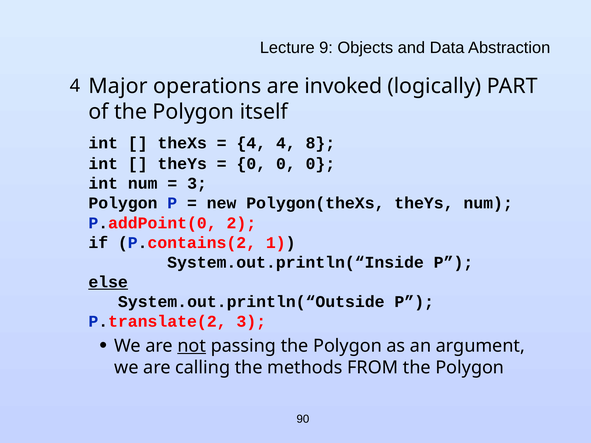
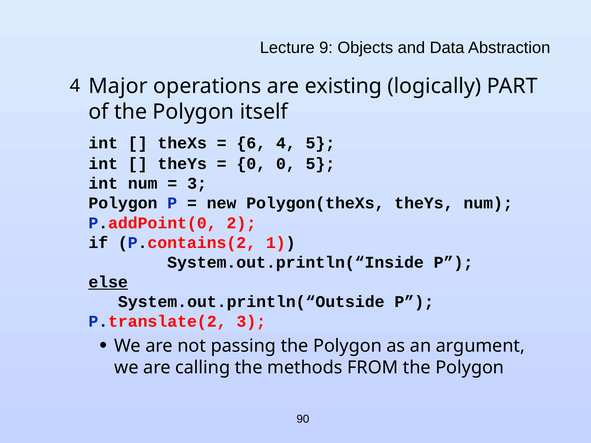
invoked: invoked -> existing
4 at (251, 143): 4 -> 6
4 8: 8 -> 5
0 0 0: 0 -> 5
not underline: present -> none
